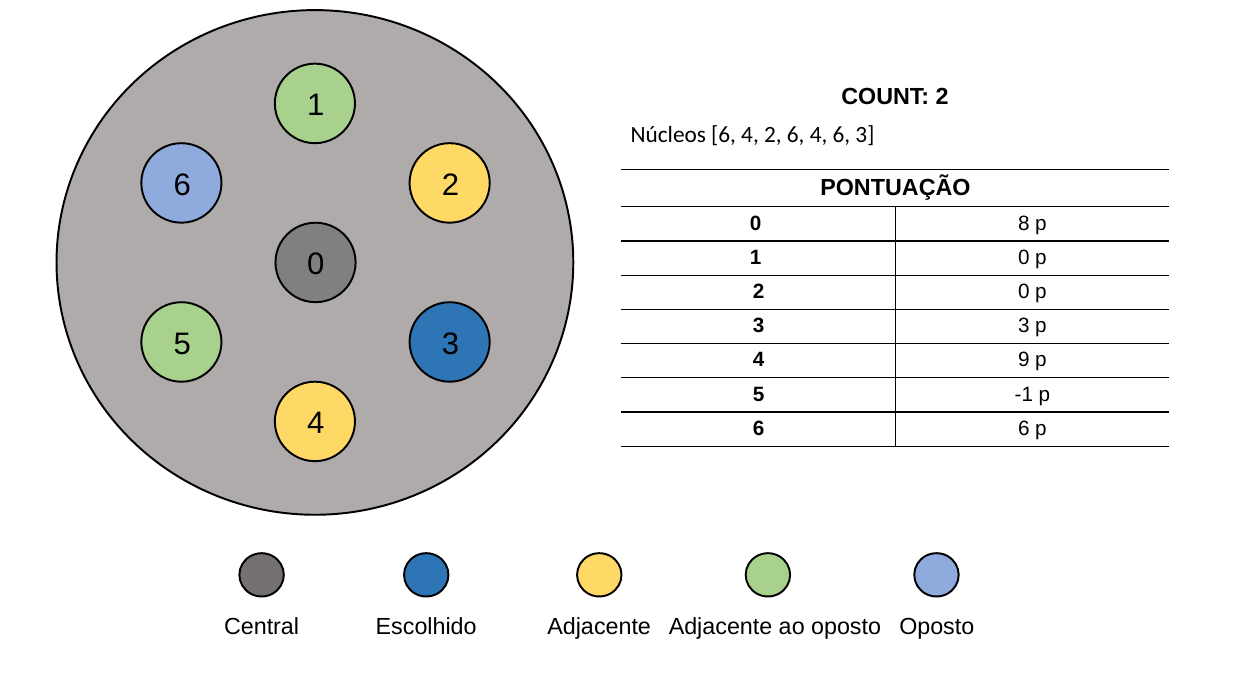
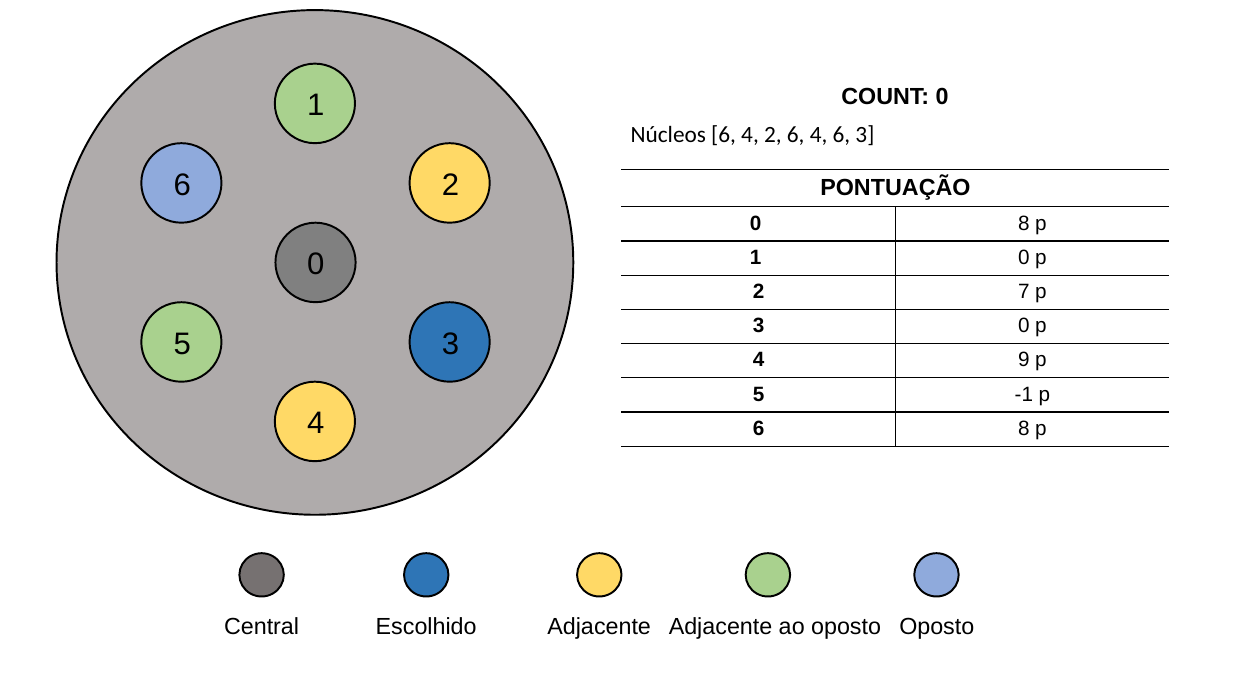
COUNT 2: 2 -> 0
2 0: 0 -> 7
3 at (1024, 326): 3 -> 0
6 6: 6 -> 8
